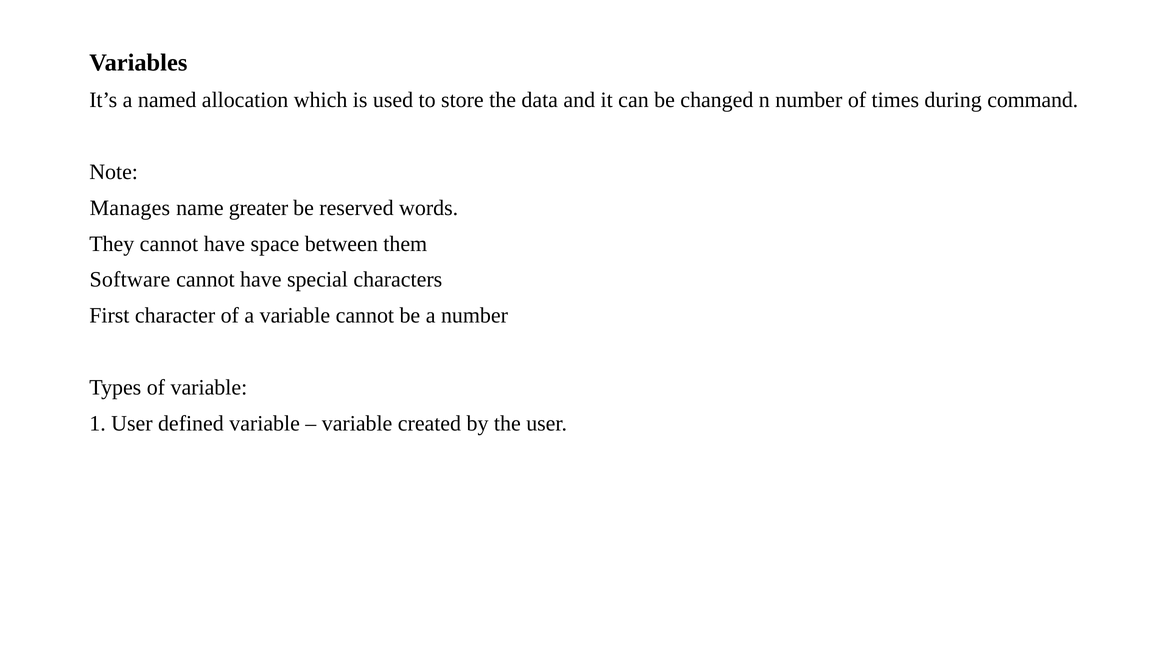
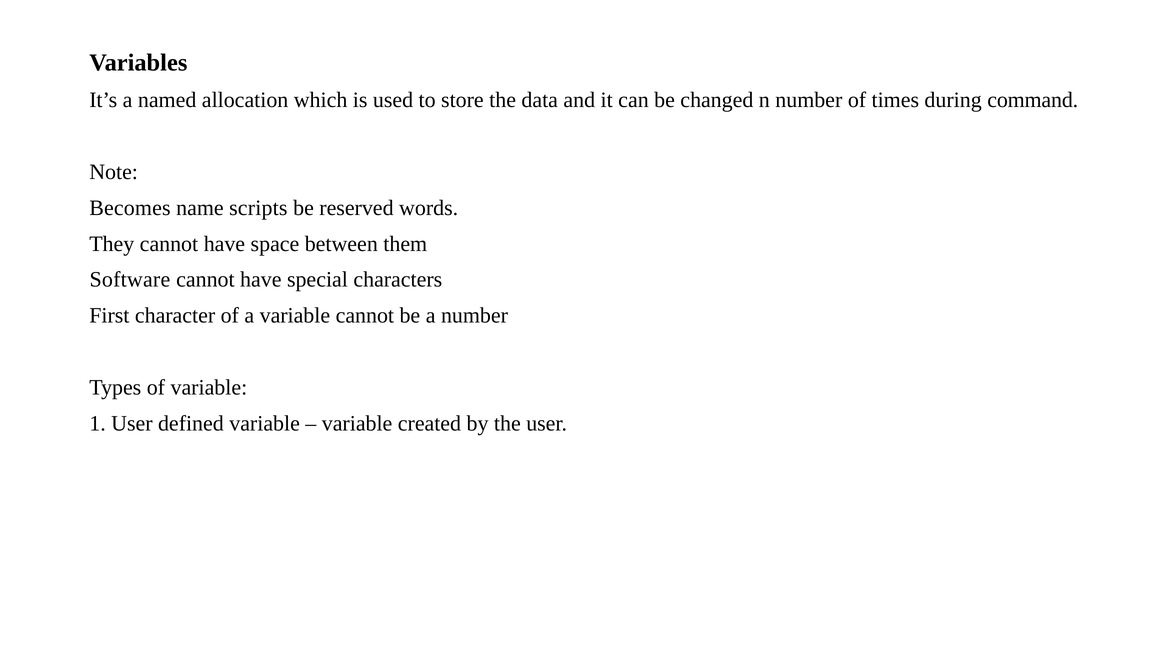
Manages: Manages -> Becomes
greater: greater -> scripts
